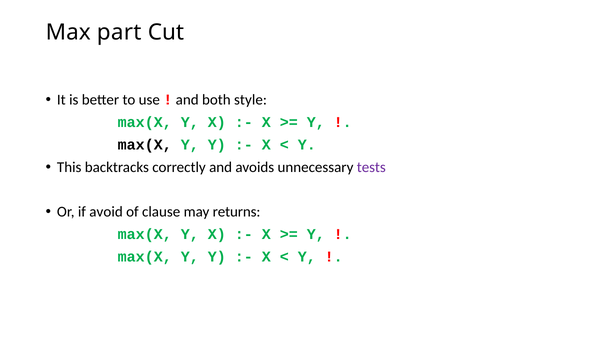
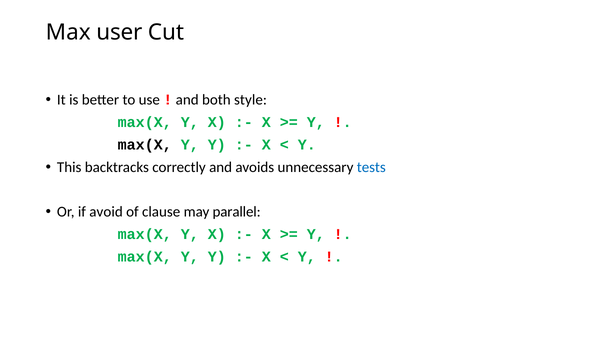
part: part -> user
tests colour: purple -> blue
returns: returns -> parallel
